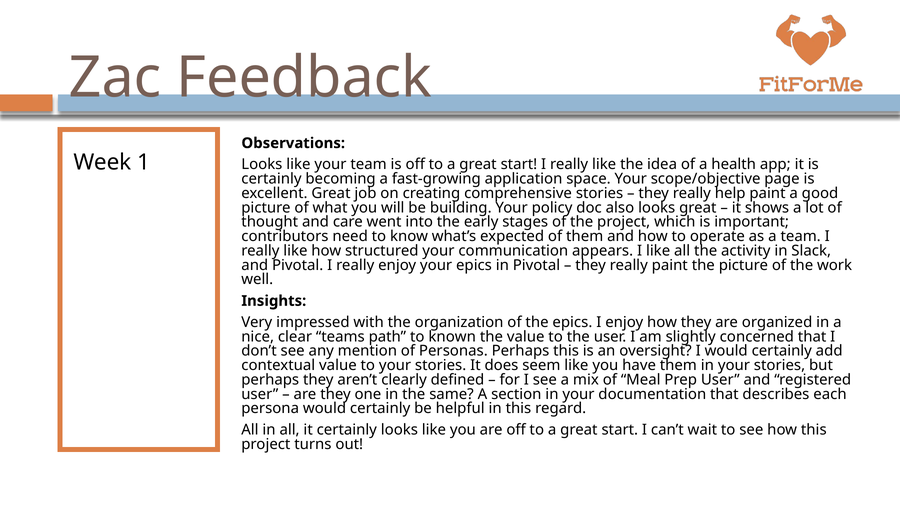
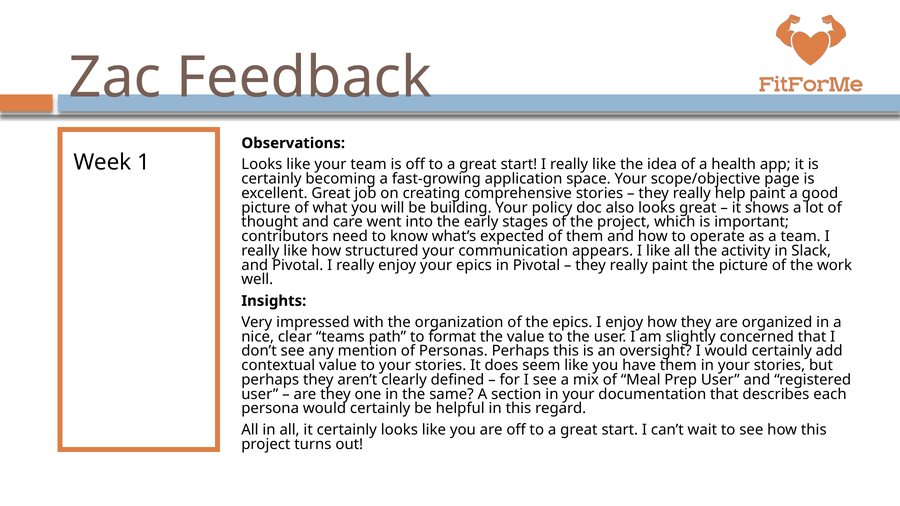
known: known -> format
